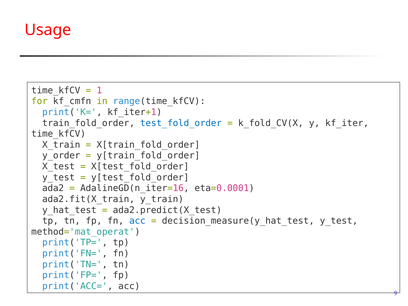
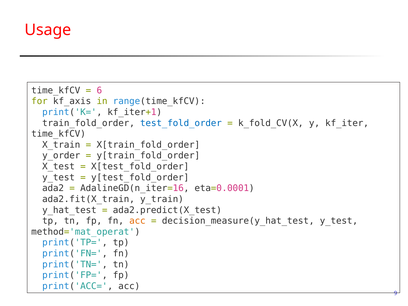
1: 1 -> 6
kf_cmfn: kf_cmfn -> kf_axis
acc at (137, 221) colour: blue -> orange
